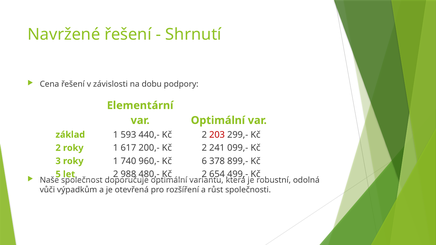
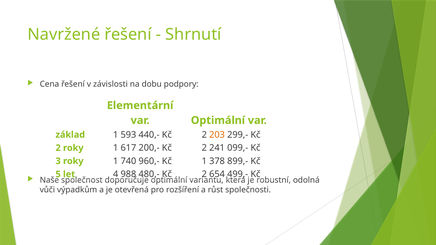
203 colour: red -> orange
Kč 6: 6 -> 1
2 at (116, 174): 2 -> 4
